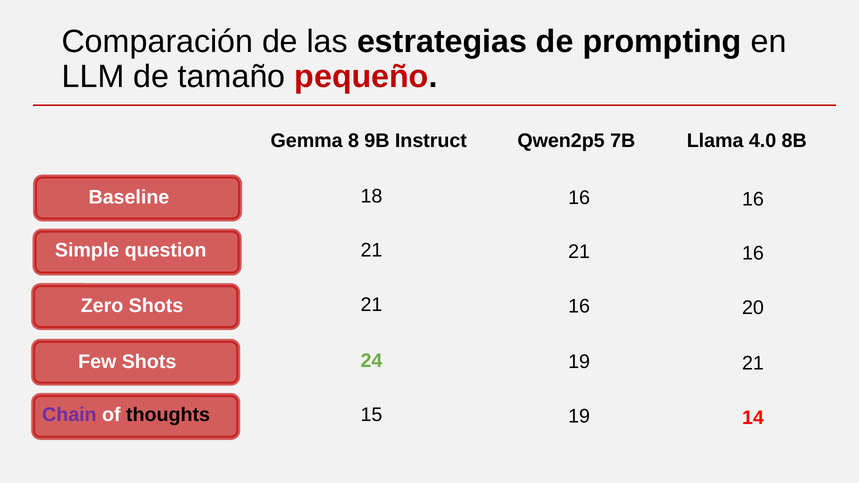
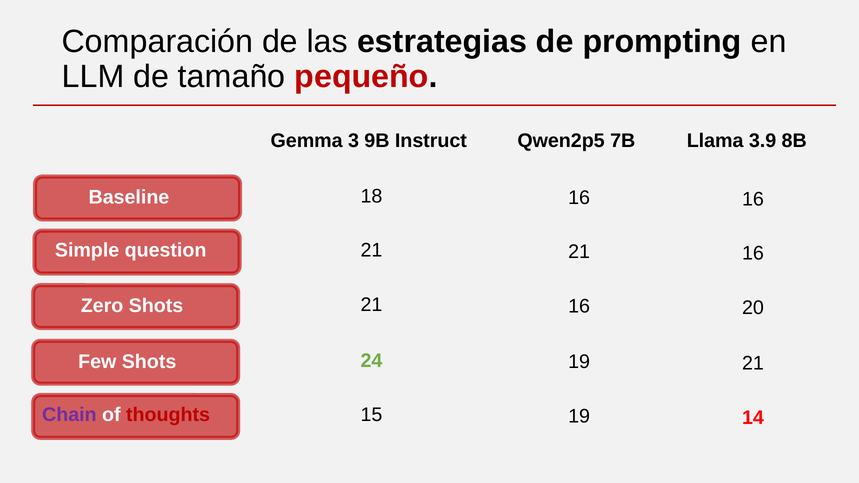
8: 8 -> 3
4.0: 4.0 -> 3.9
thoughts colour: black -> red
